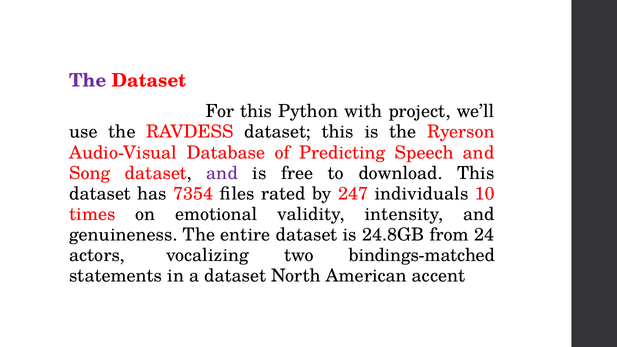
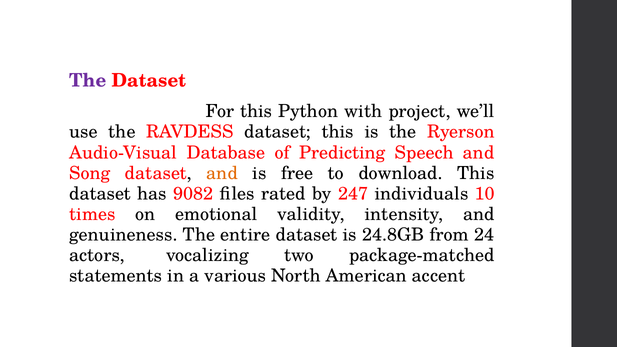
and at (222, 173) colour: purple -> orange
7354: 7354 -> 9082
bindings-matched: bindings-matched -> package-matched
a dataset: dataset -> various
